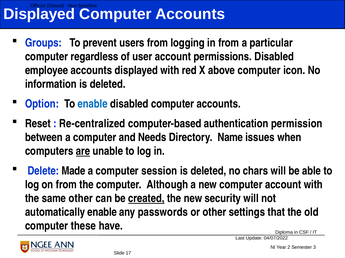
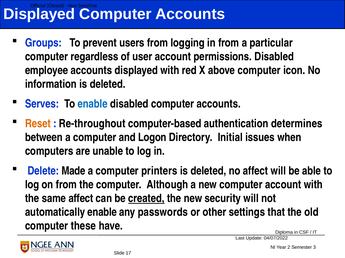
Option: Option -> Serves
Reset colour: black -> orange
Re-centralized: Re-centralized -> Re-throughout
permission: permission -> determines
Needs: Needs -> Logon
Name: Name -> Initial
are underline: present -> none
session: session -> printers
no chars: chars -> affect
same other: other -> affect
